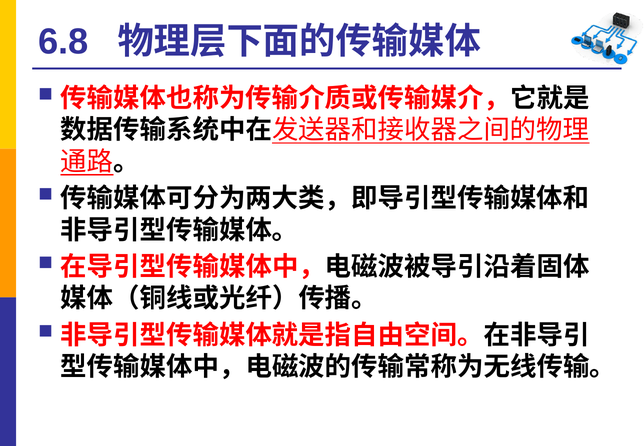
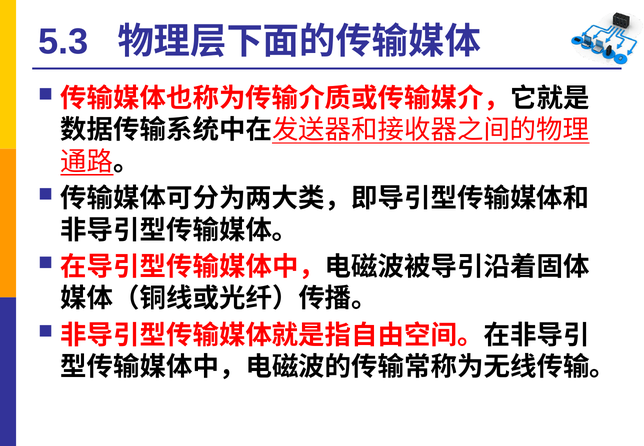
6.8: 6.8 -> 5.3
